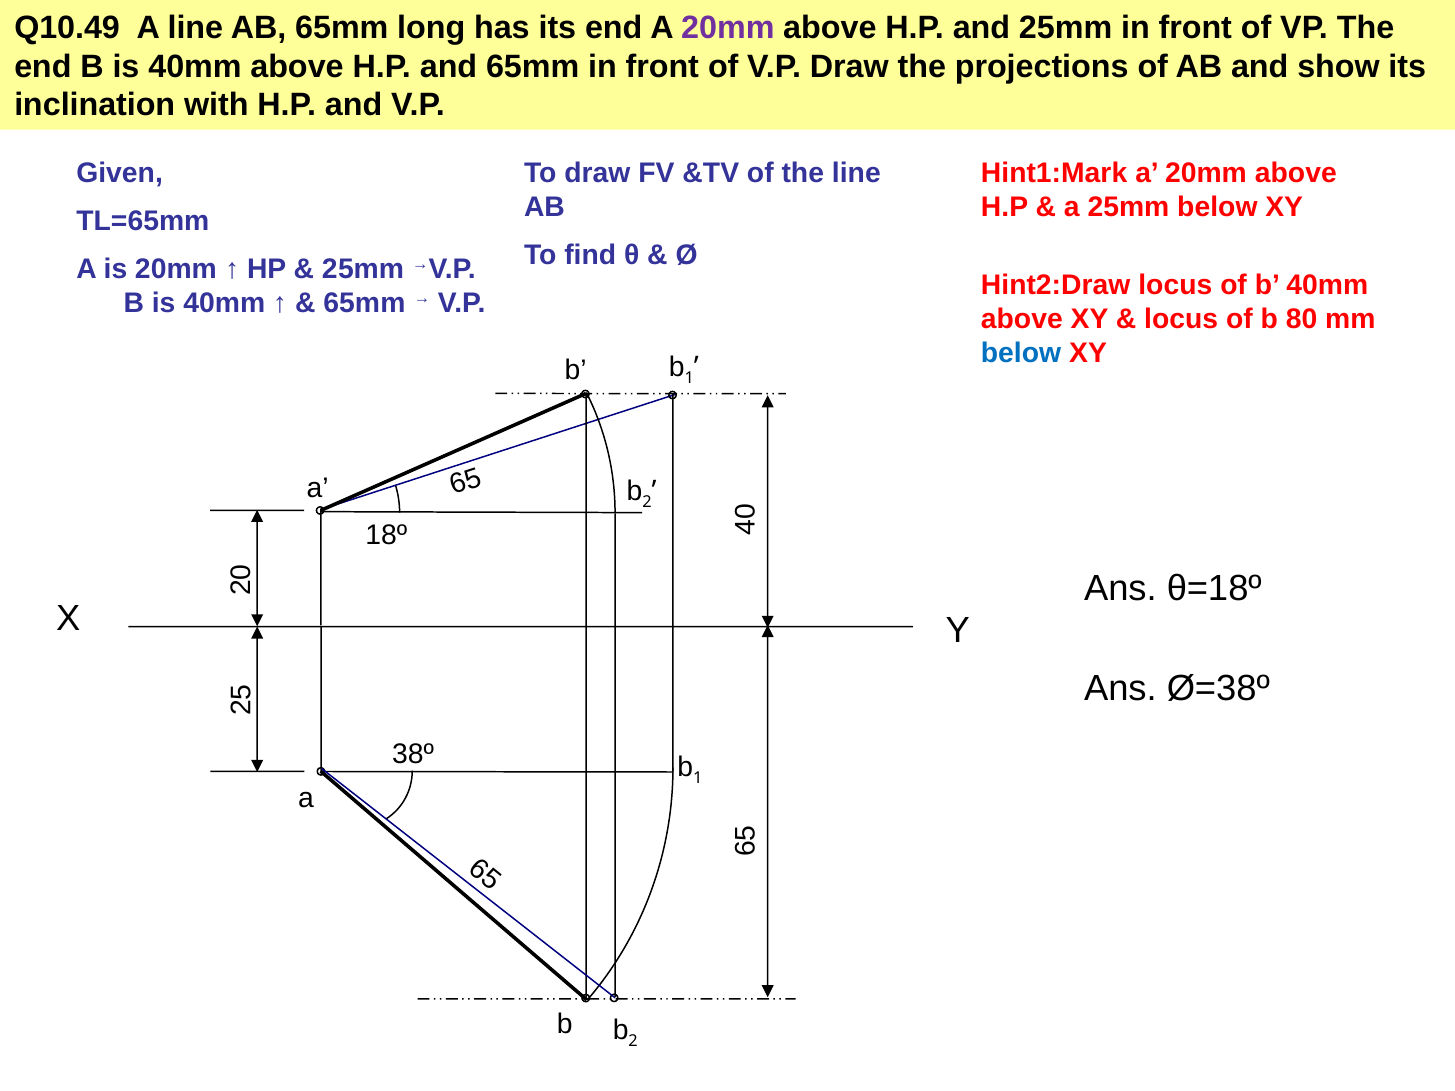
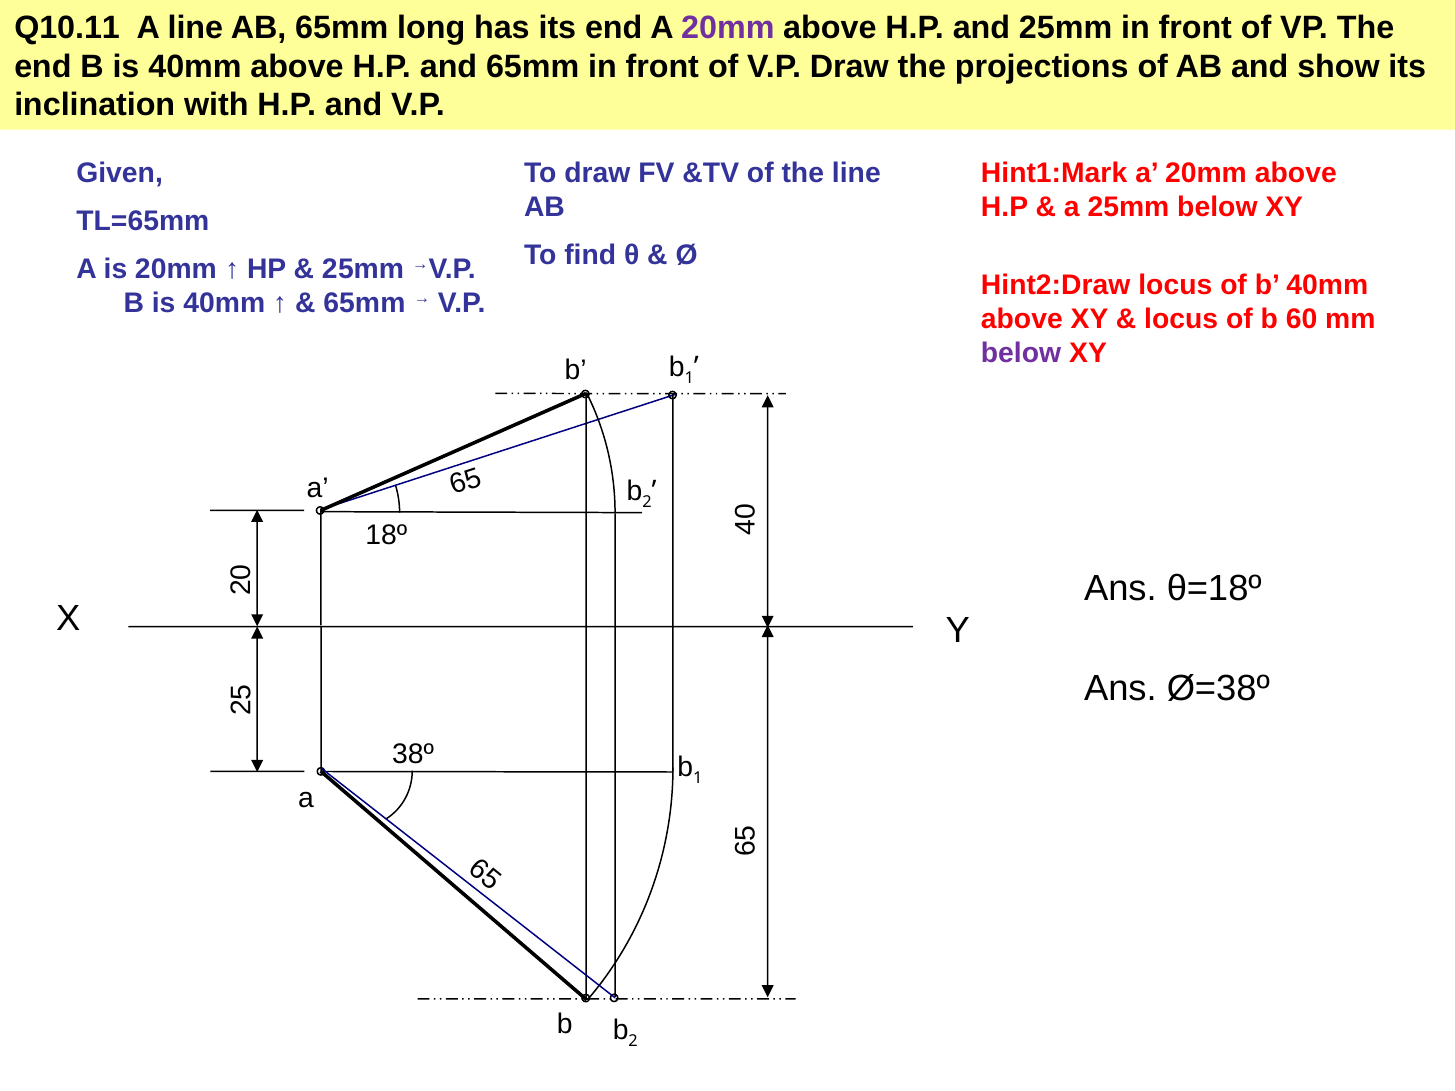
Q10.49: Q10.49 -> Q10.11
80: 80 -> 60
below at (1021, 353) colour: blue -> purple
